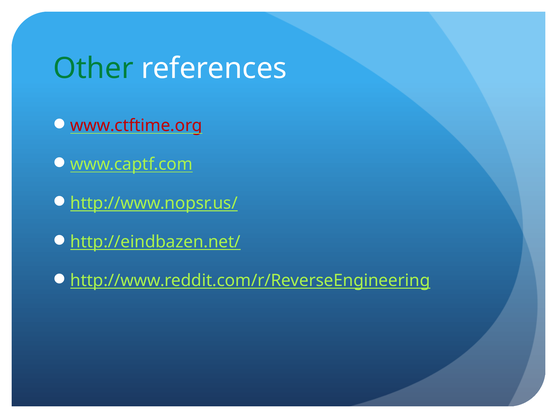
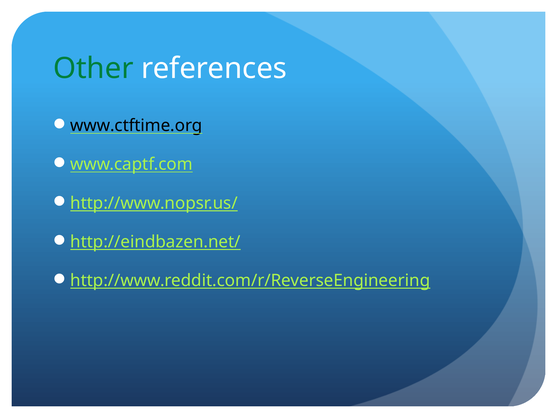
www.ctftime.org colour: red -> black
